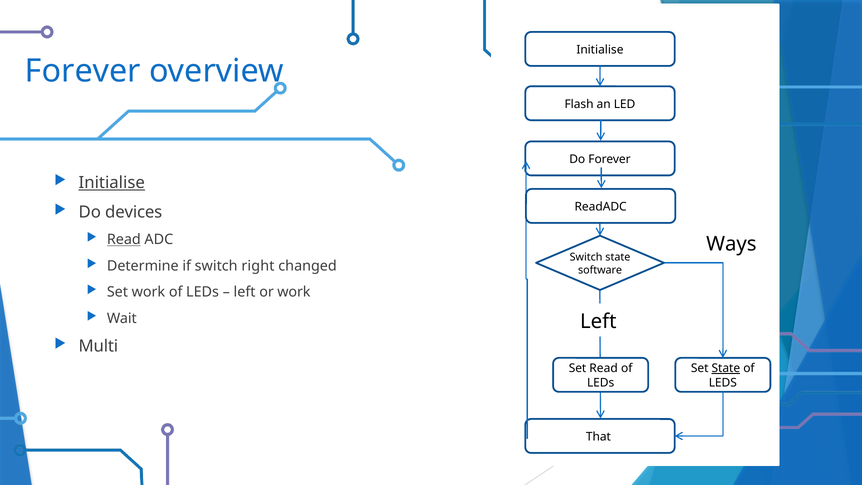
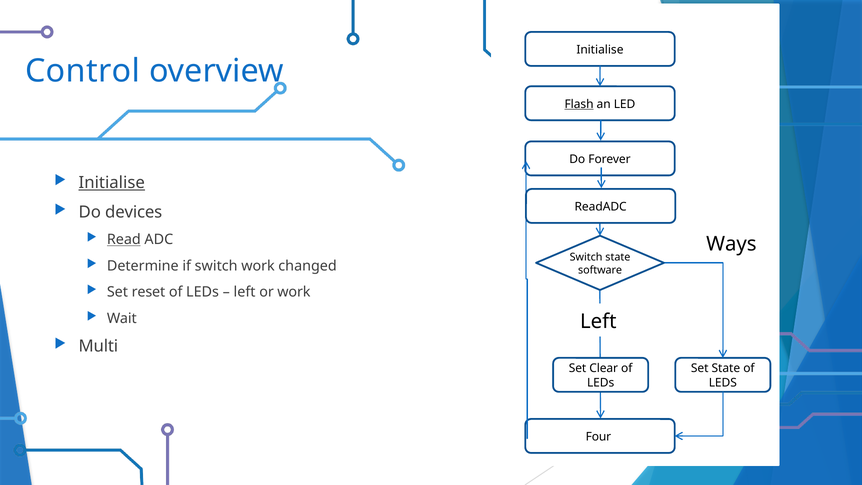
Forever at (83, 71): Forever -> Control
Flash underline: none -> present
switch right: right -> work
Set work: work -> reset
Set Read: Read -> Clear
State at (726, 368) underline: present -> none
That: That -> Four
